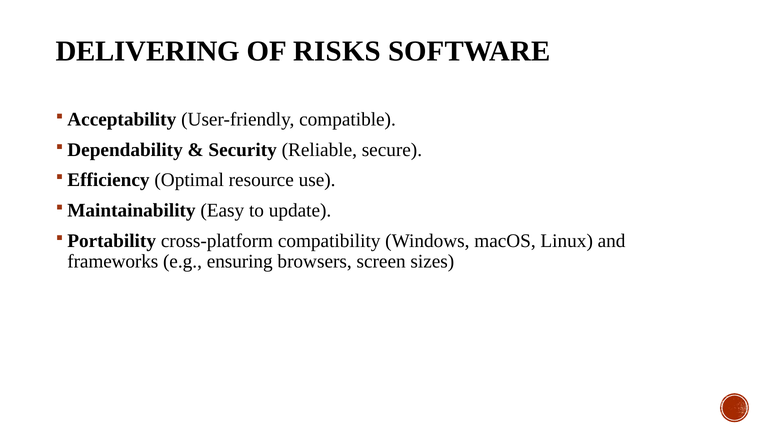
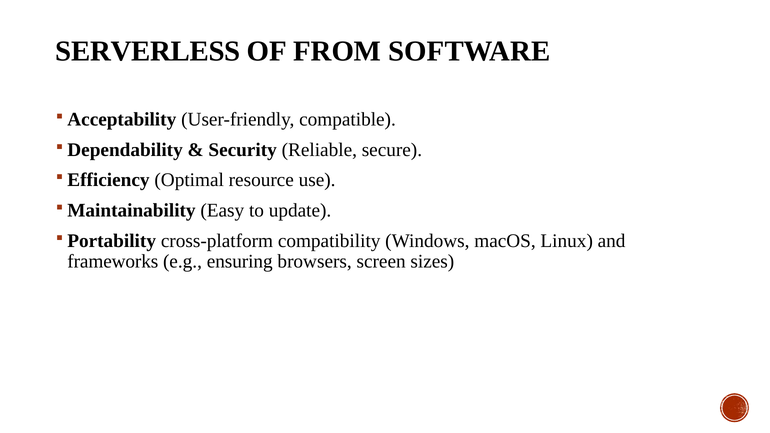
DELIVERING: DELIVERING -> SERVERLESS
RISKS: RISKS -> FROM
